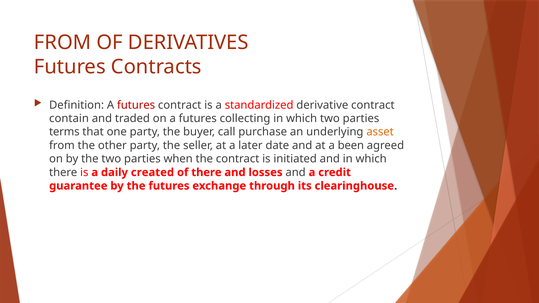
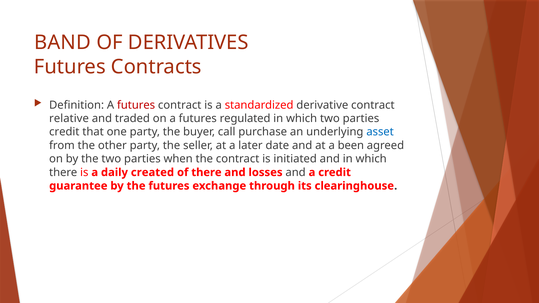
FROM at (63, 43): FROM -> BAND
contain: contain -> relative
collecting: collecting -> regulated
terms at (64, 132): terms -> credit
asset colour: orange -> blue
